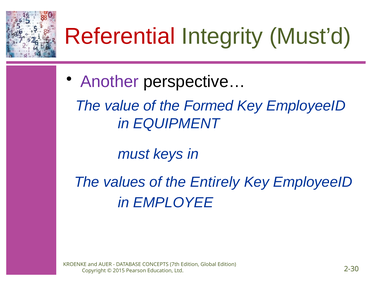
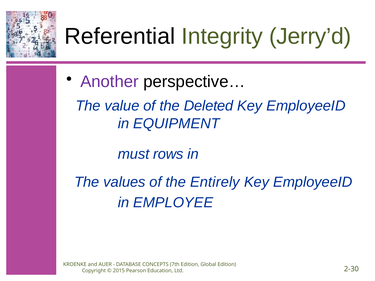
Referential colour: red -> black
Must’d: Must’d -> Jerry’d
Formed: Formed -> Deleted
keys: keys -> rows
